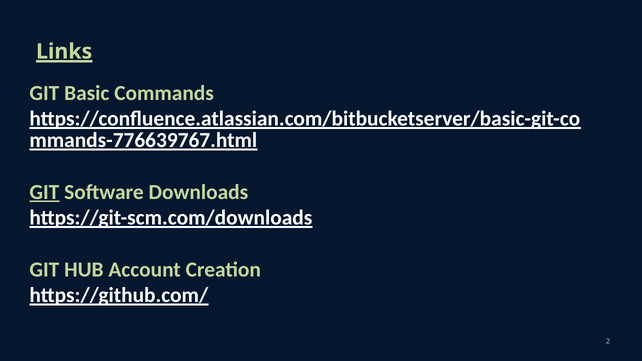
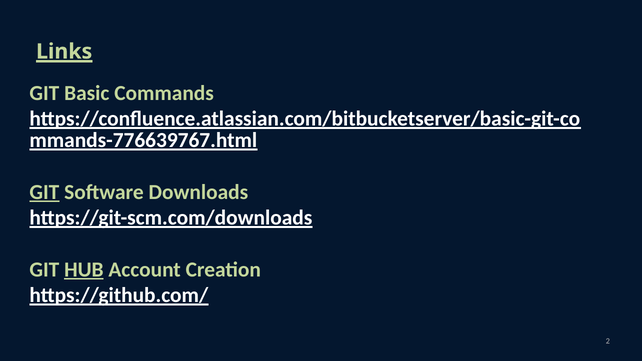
HUB underline: none -> present
